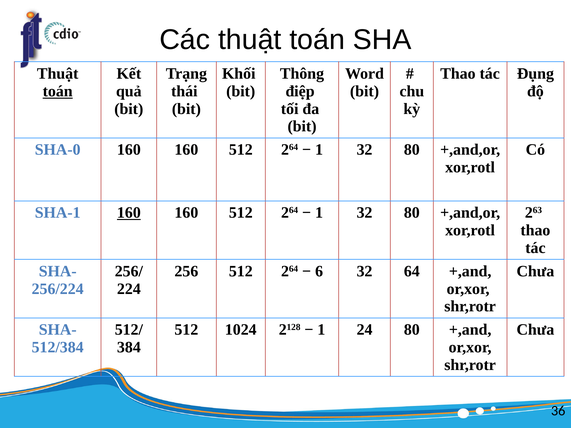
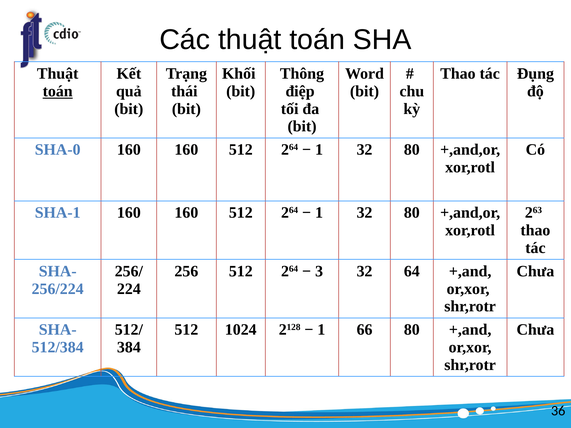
160 at (129, 213) underline: present -> none
6: 6 -> 3
24: 24 -> 66
